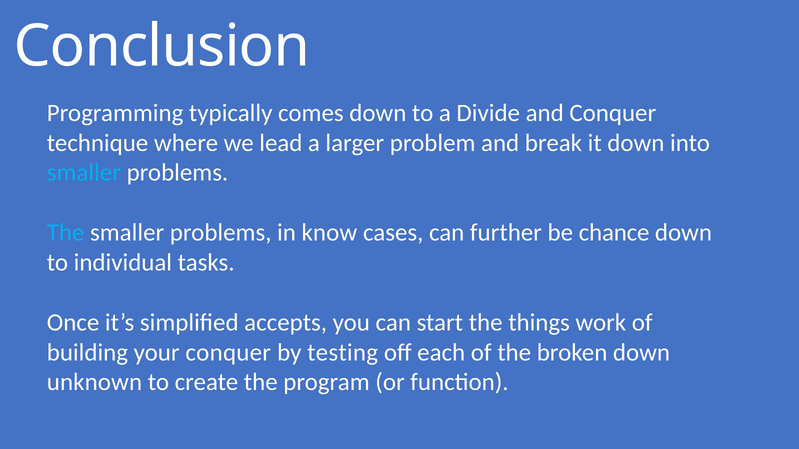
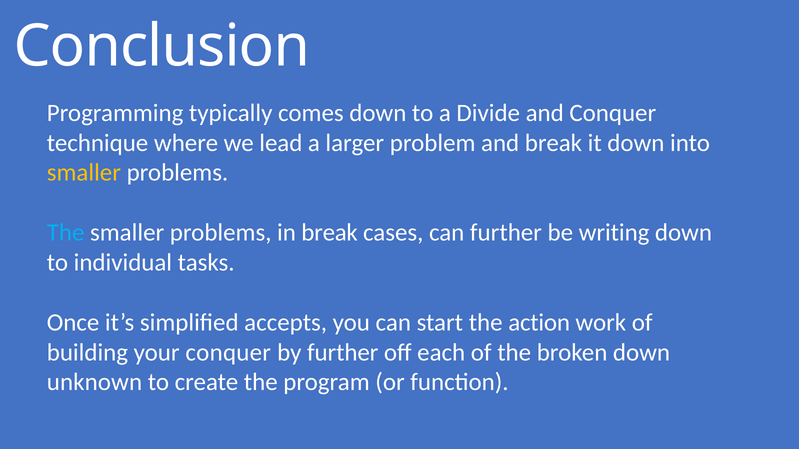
smaller at (84, 173) colour: light blue -> yellow
in know: know -> break
chance: chance -> writing
things: things -> action
by testing: testing -> further
